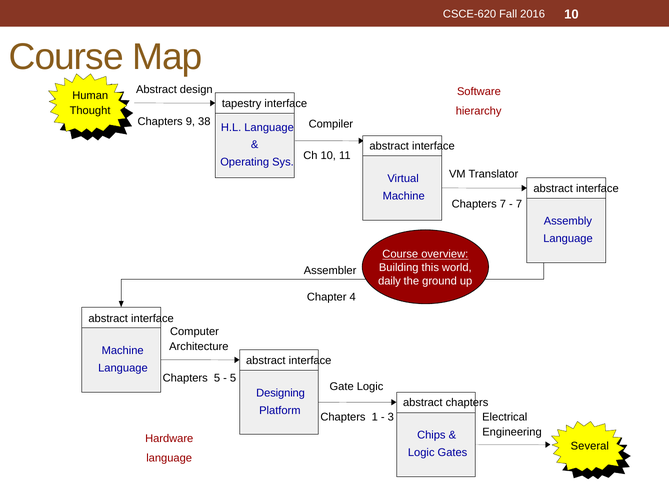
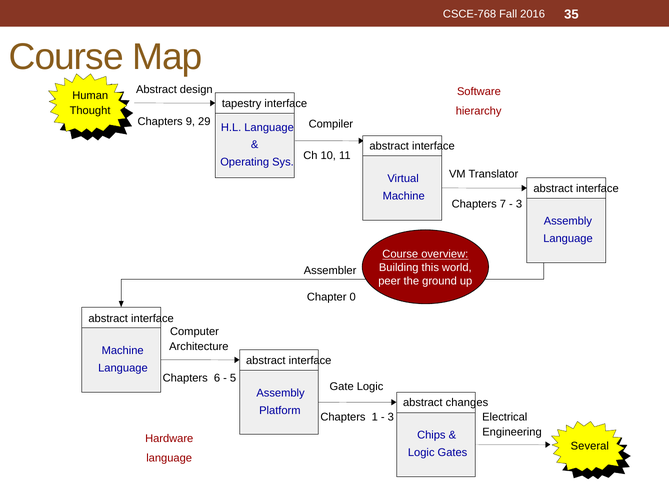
CSCE-620: CSCE-620 -> CSCE-768
2016 10: 10 -> 35
38: 38 -> 29
7 at (519, 204): 7 -> 3
daily: daily -> peer
4: 4 -> 0
Chapters 5: 5 -> 6
Designing at (281, 393): Designing -> Assembly
abstract chapters: chapters -> changes
